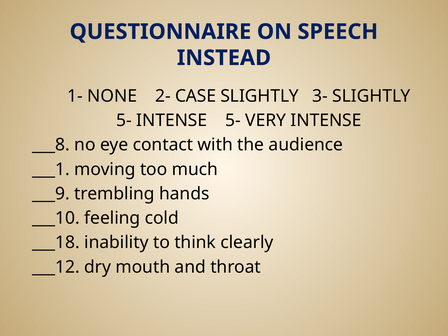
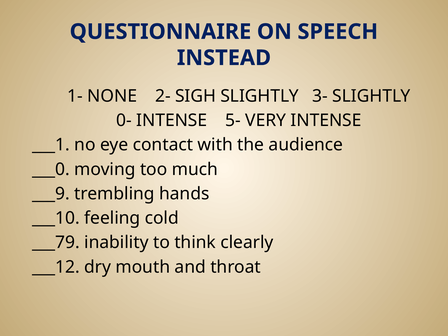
CASE: CASE -> SIGH
5- at (124, 120): 5- -> 0-
___8: ___8 -> ___1
___1: ___1 -> ___0
___18: ___18 -> ___79
